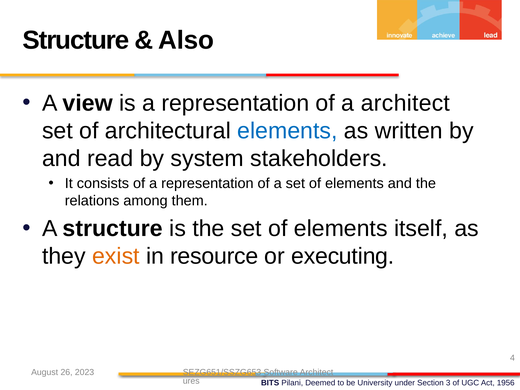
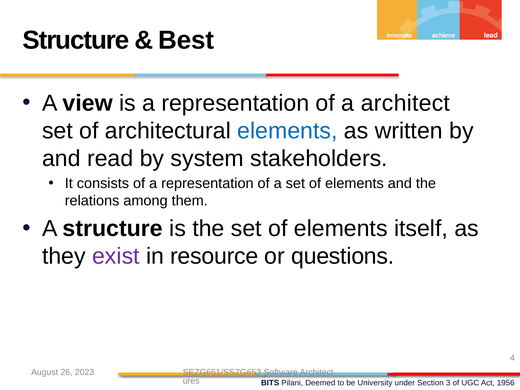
Also: Also -> Best
exist colour: orange -> purple
executing: executing -> questions
